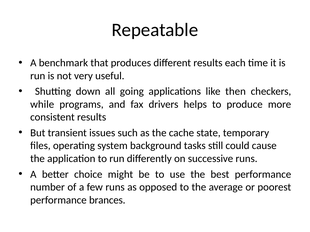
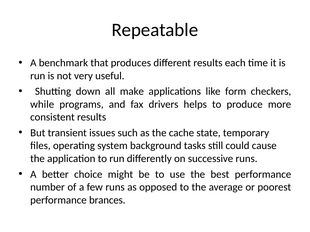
going: going -> make
then: then -> form
